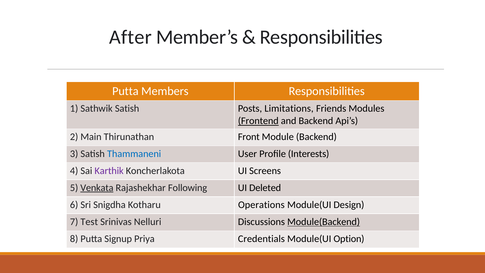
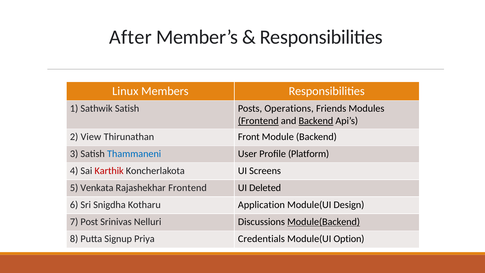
Putta at (125, 91): Putta -> Linux
Limitations: Limitations -> Operations
Backend at (316, 121) underline: none -> present
Main: Main -> View
Interests: Interests -> Platform
Karthik colour: purple -> red
Venkata underline: present -> none
Rajashekhar Following: Following -> Frontend
Operations: Operations -> Application
Test: Test -> Post
